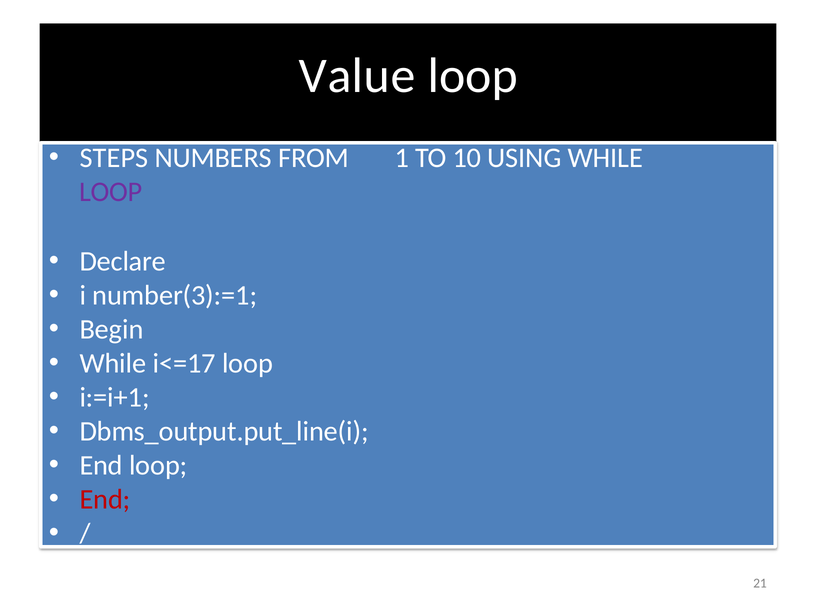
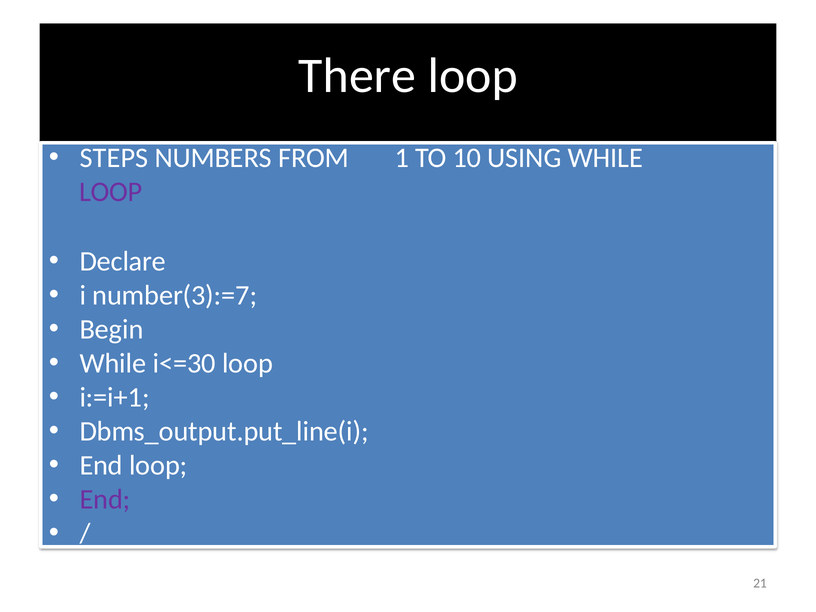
Value: Value -> There
number(3):=1: number(3):=1 -> number(3):=7
i<=17: i<=17 -> i<=30
End at (105, 499) colour: red -> purple
